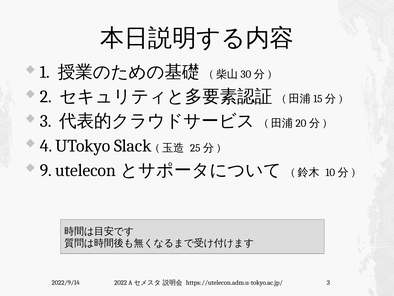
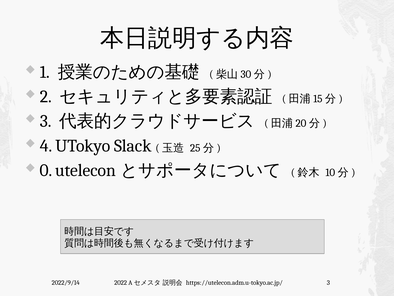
9: 9 -> 0
